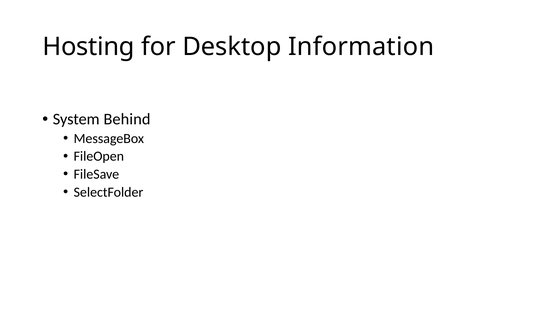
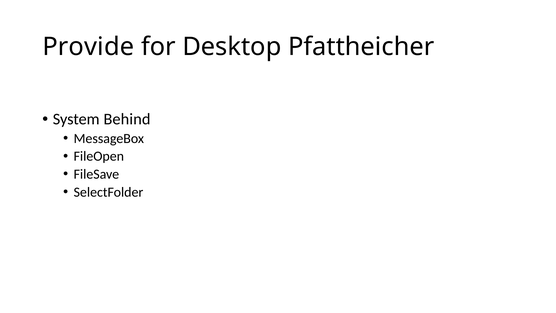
Hosting: Hosting -> Provide
Information: Information -> Pfattheicher
